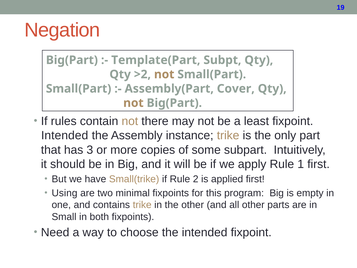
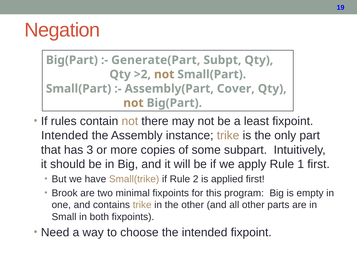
Template(Part: Template(Part -> Generate(Part
Using: Using -> Brook
